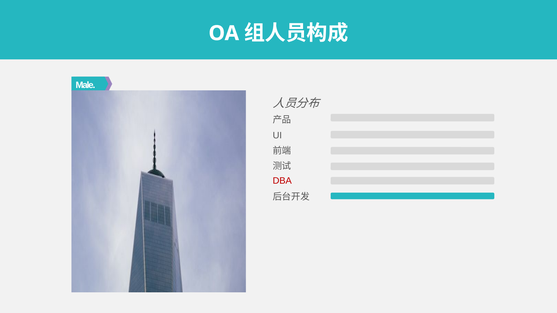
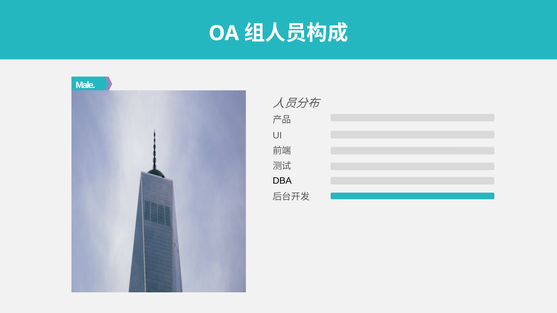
DBA colour: red -> black
